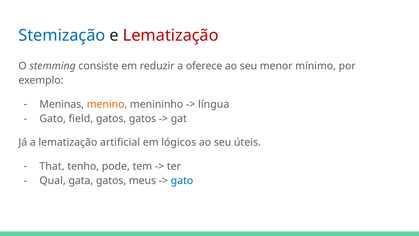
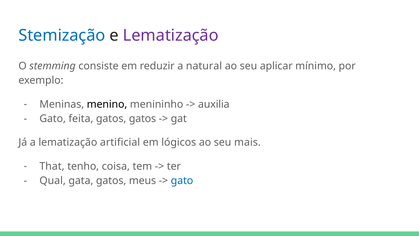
Lematização at (171, 35) colour: red -> purple
oferece: oferece -> natural
menor: menor -> aplicar
menino colour: orange -> black
língua: língua -> auxilia
field: field -> feita
úteis: úteis -> mais
pode: pode -> coisa
